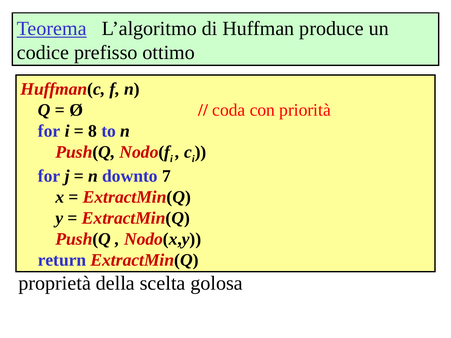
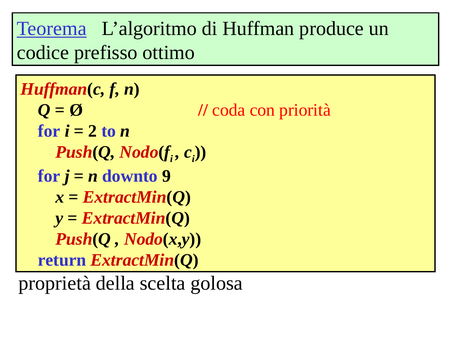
8: 8 -> 2
7: 7 -> 9
